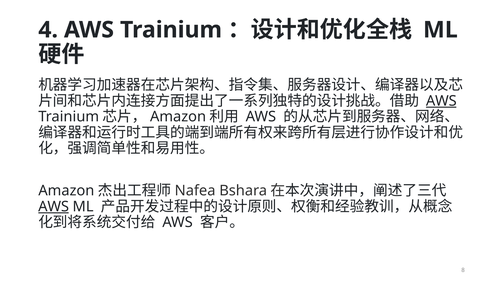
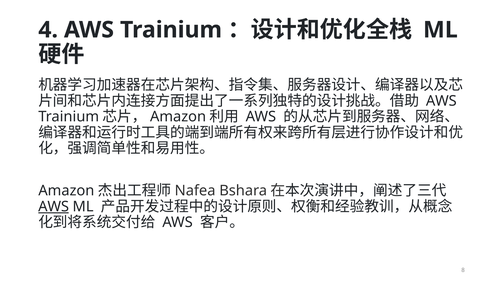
AWS at (441, 101) underline: present -> none
